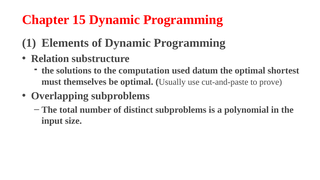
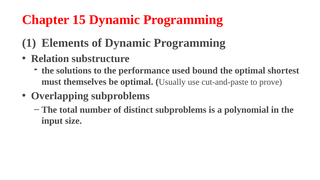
computation: computation -> performance
datum: datum -> bound
